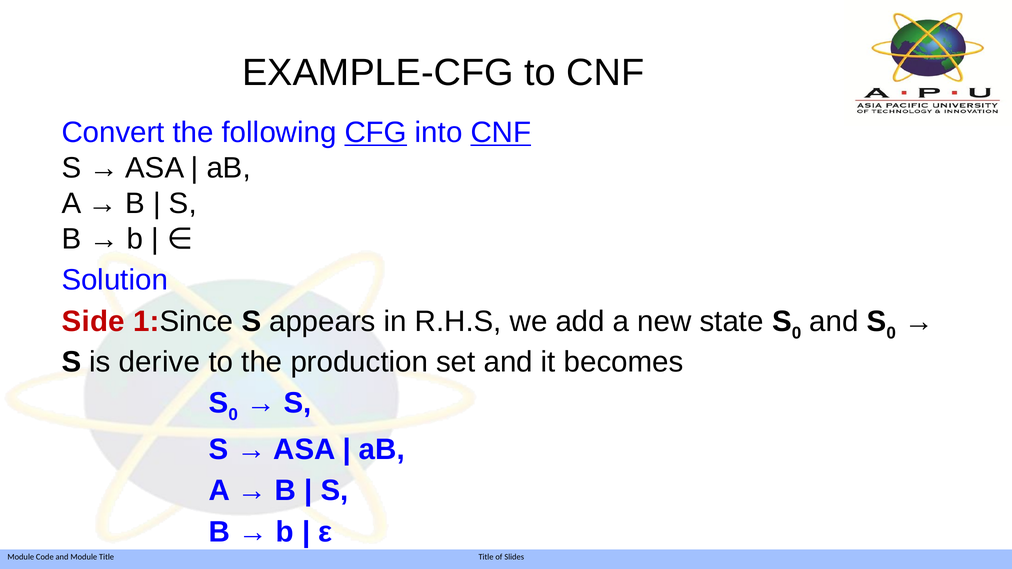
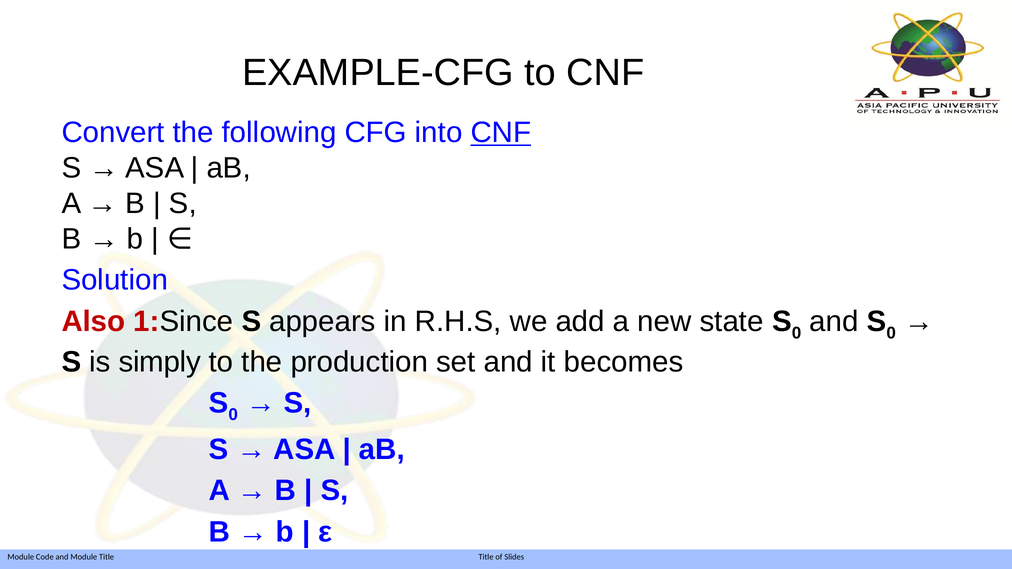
CFG underline: present -> none
Side: Side -> Also
derive: derive -> simply
